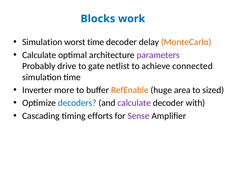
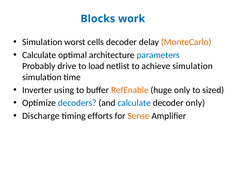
worst time: time -> cells
parameters colour: purple -> blue
gate: gate -> load
achieve connected: connected -> simulation
more: more -> using
huge area: area -> only
calculate at (134, 103) colour: purple -> blue
decoder with: with -> only
Cascading: Cascading -> Discharge
Sense colour: purple -> orange
